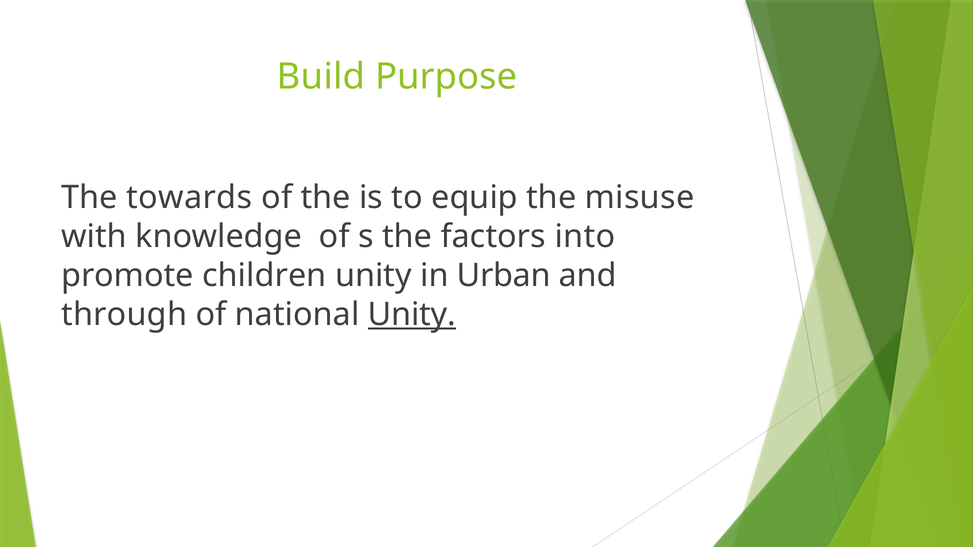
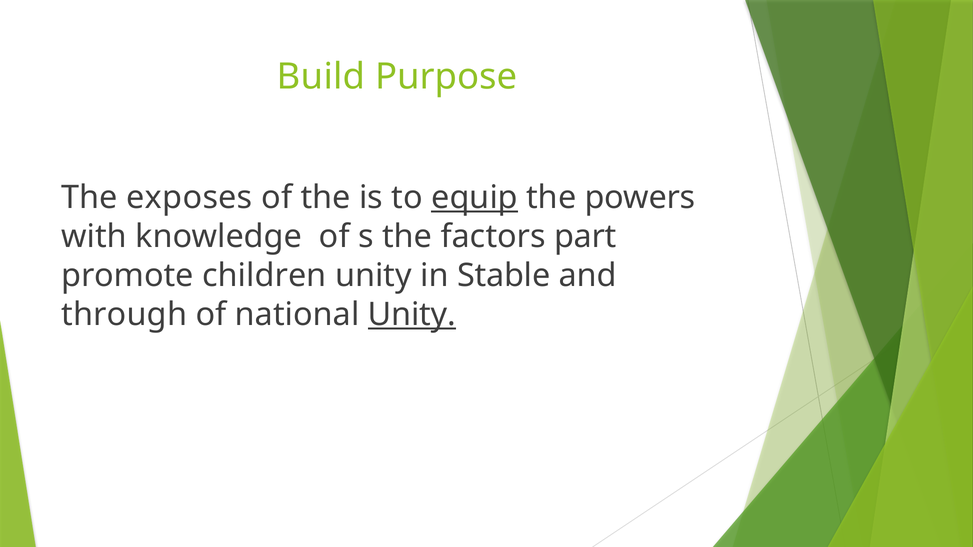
towards: towards -> exposes
equip underline: none -> present
misuse: misuse -> powers
into: into -> part
Urban: Urban -> Stable
